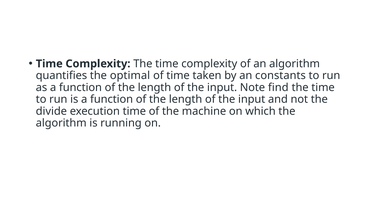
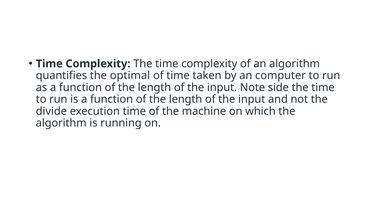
constants: constants -> computer
find: find -> side
